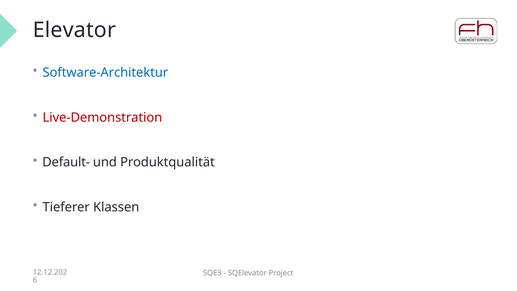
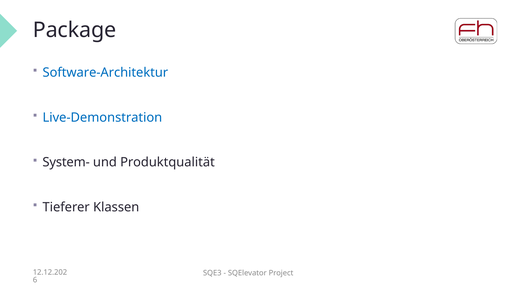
Elevator: Elevator -> Package
Live-Demonstration colour: red -> blue
Default-: Default- -> System-
